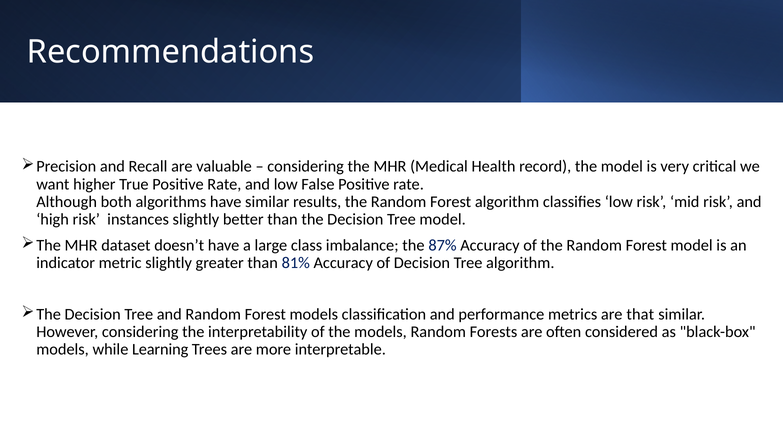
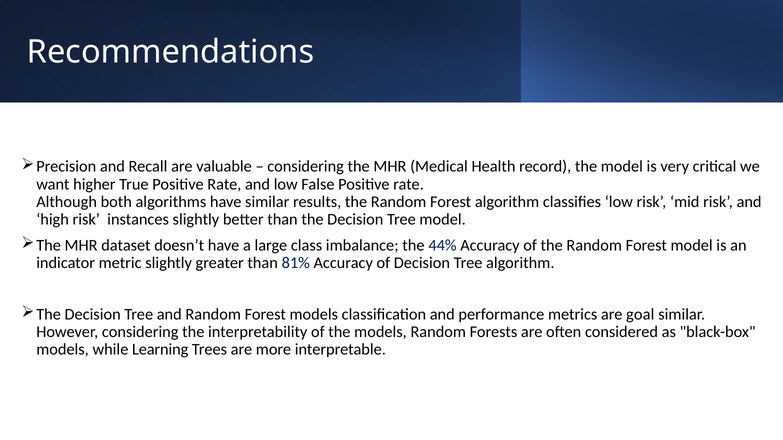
87%: 87% -> 44%
that: that -> goal
